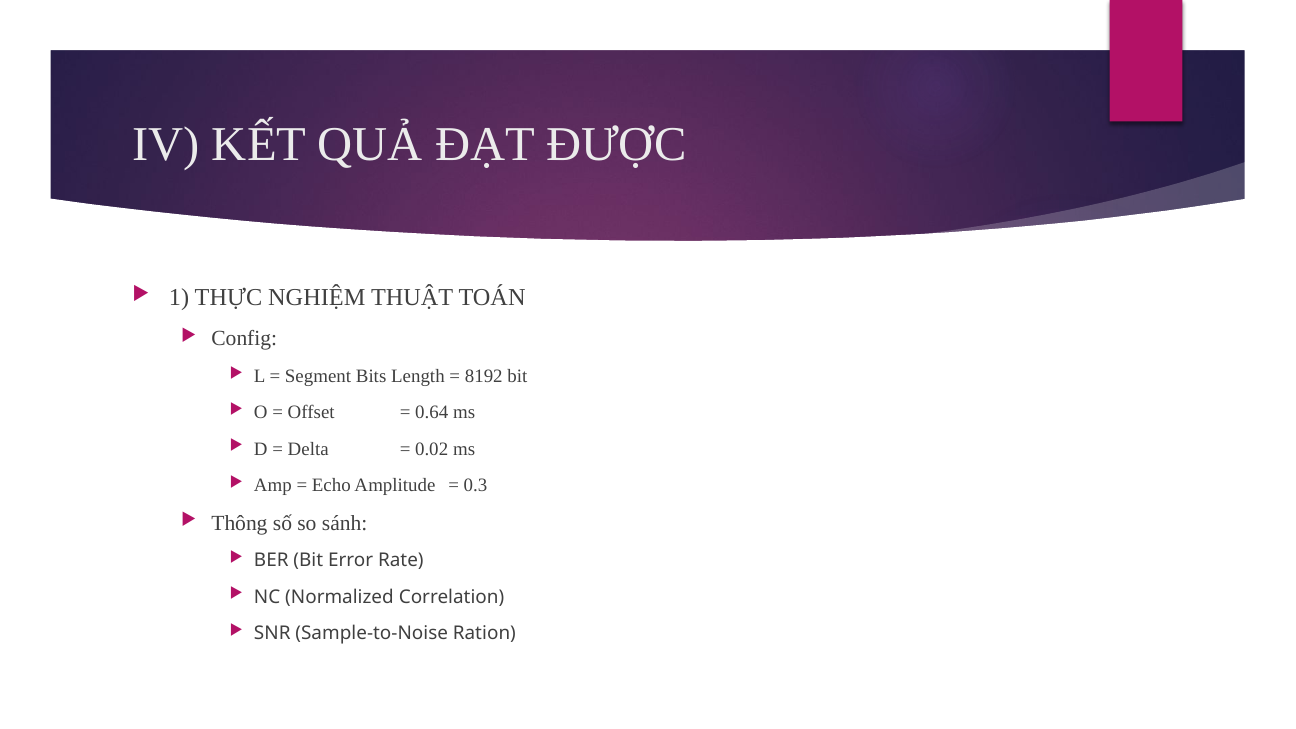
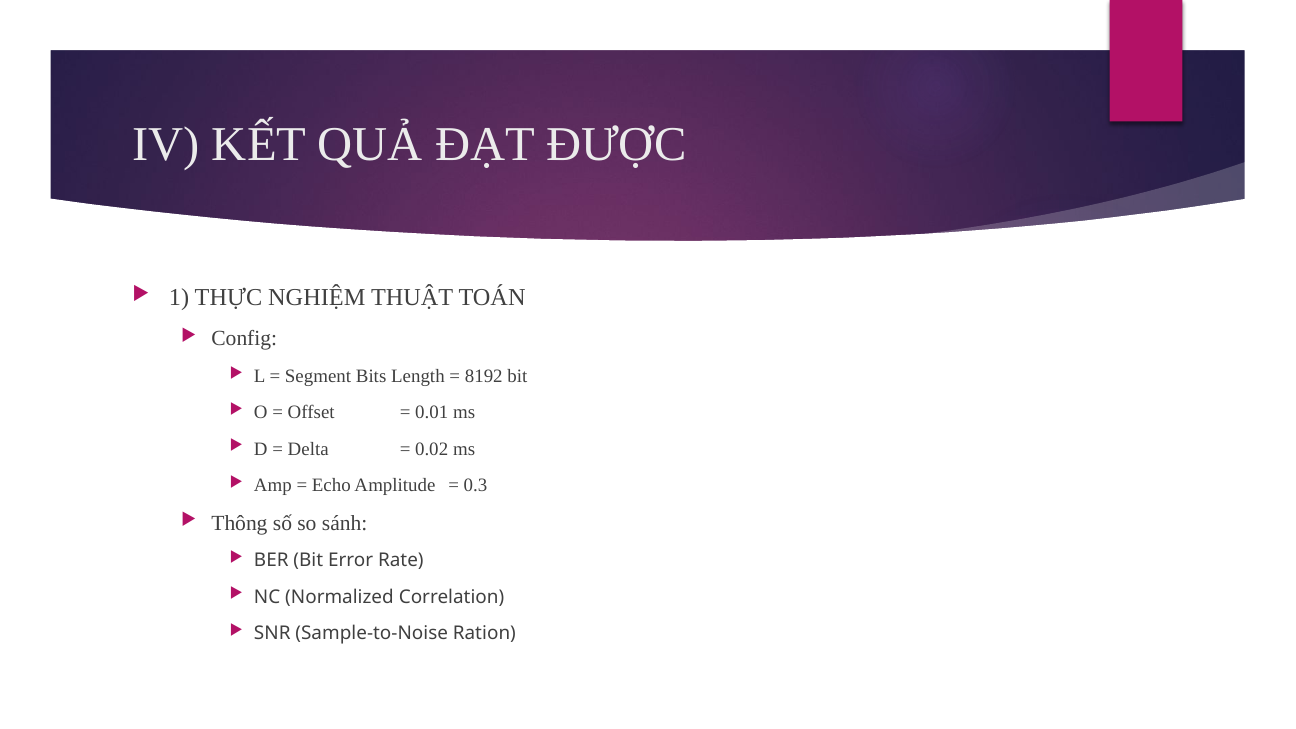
0.64: 0.64 -> 0.01
